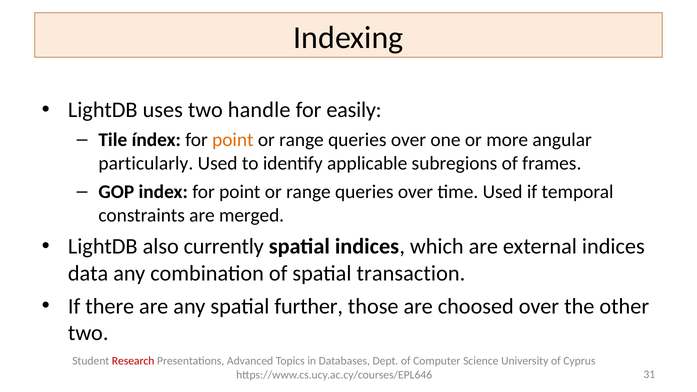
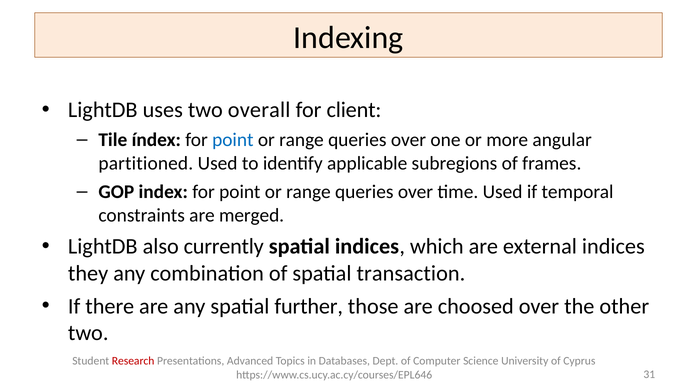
handle: handle -> overall
easily: easily -> client
point at (233, 140) colour: orange -> blue
particularly: particularly -> partitioned
data: data -> they
